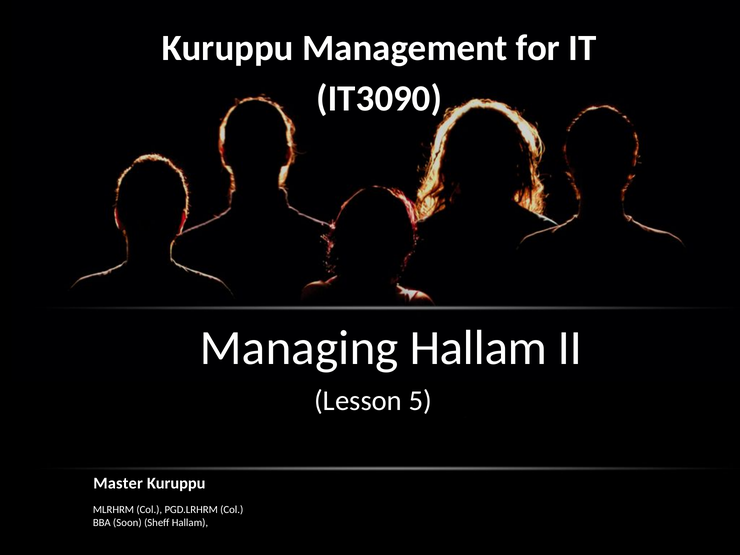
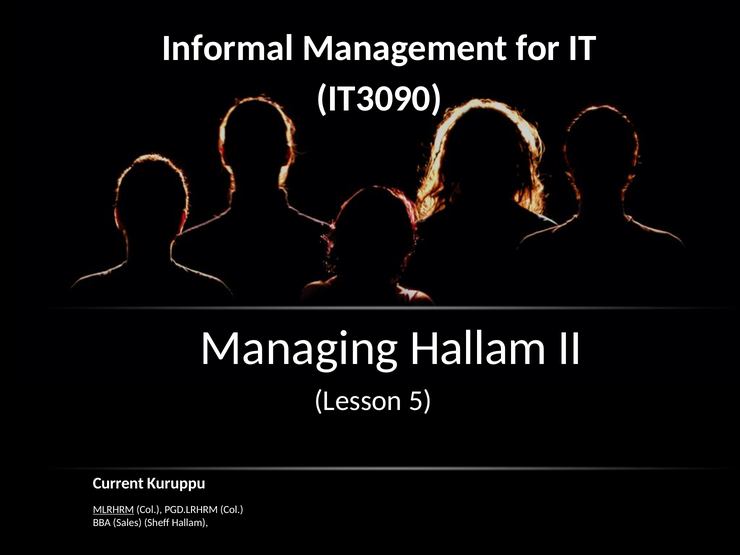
Kuruppu at (228, 48): Kuruppu -> Informal
Master: Master -> Current
MLRHRM underline: none -> present
Soon: Soon -> Sales
